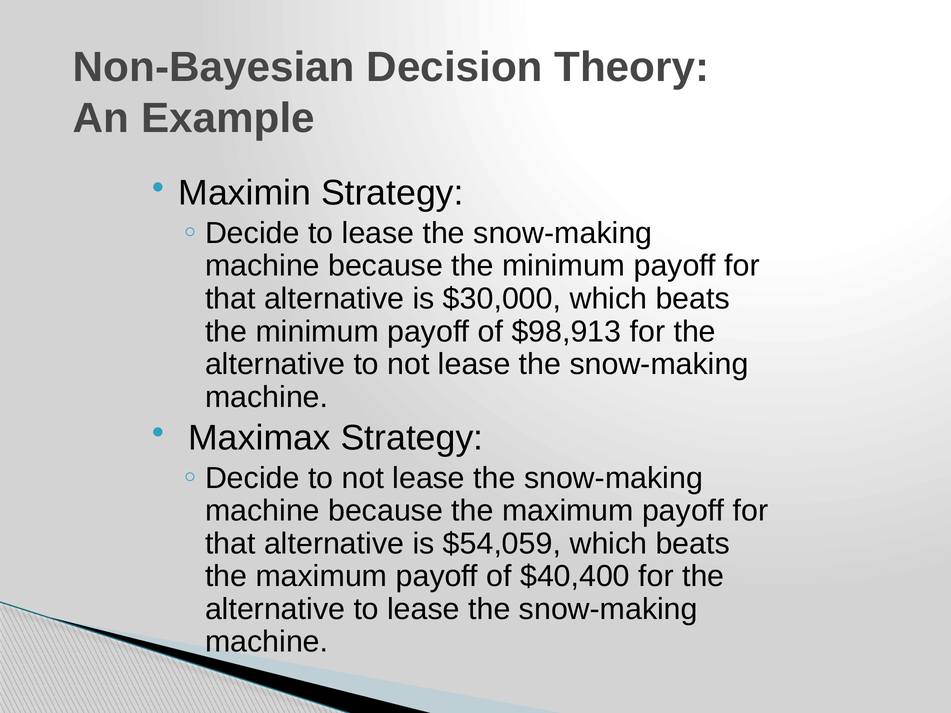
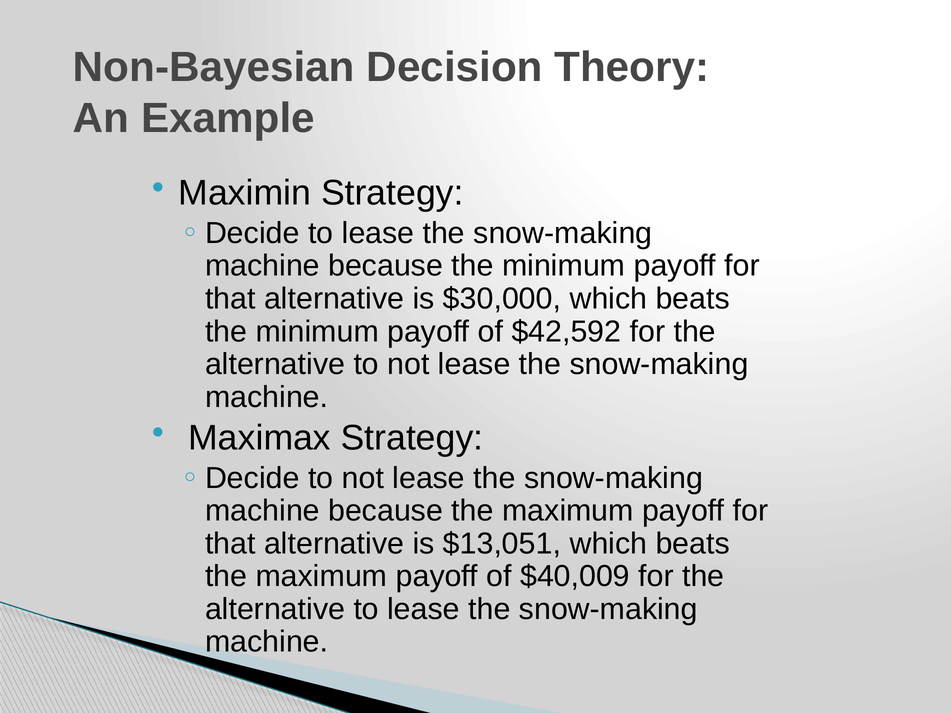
$98,913: $98,913 -> $42,592
$54,059: $54,059 -> $13,051
$40,400: $40,400 -> $40,009
